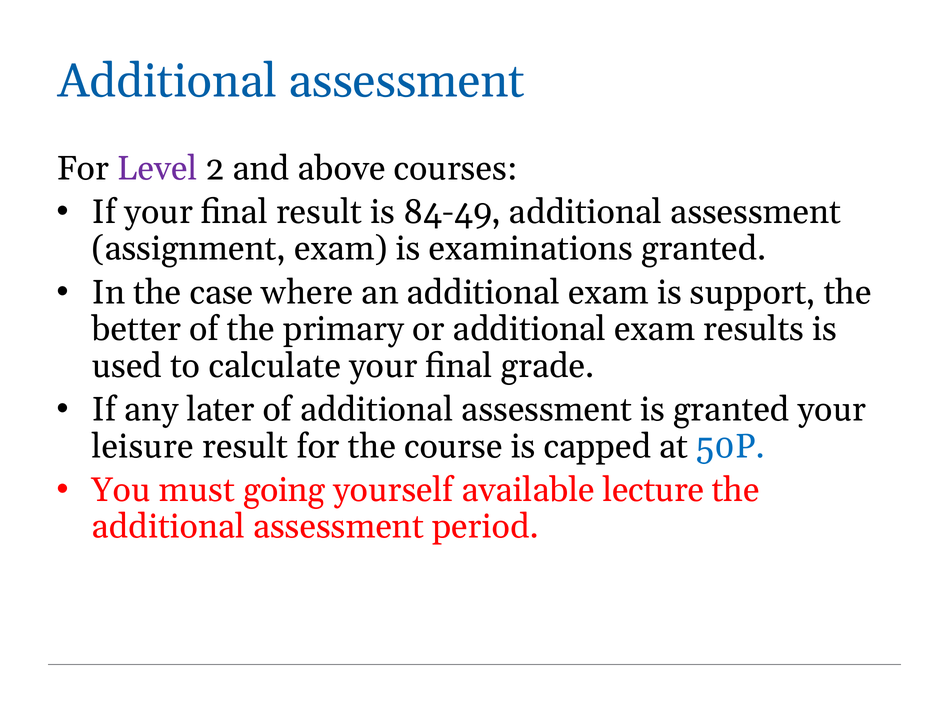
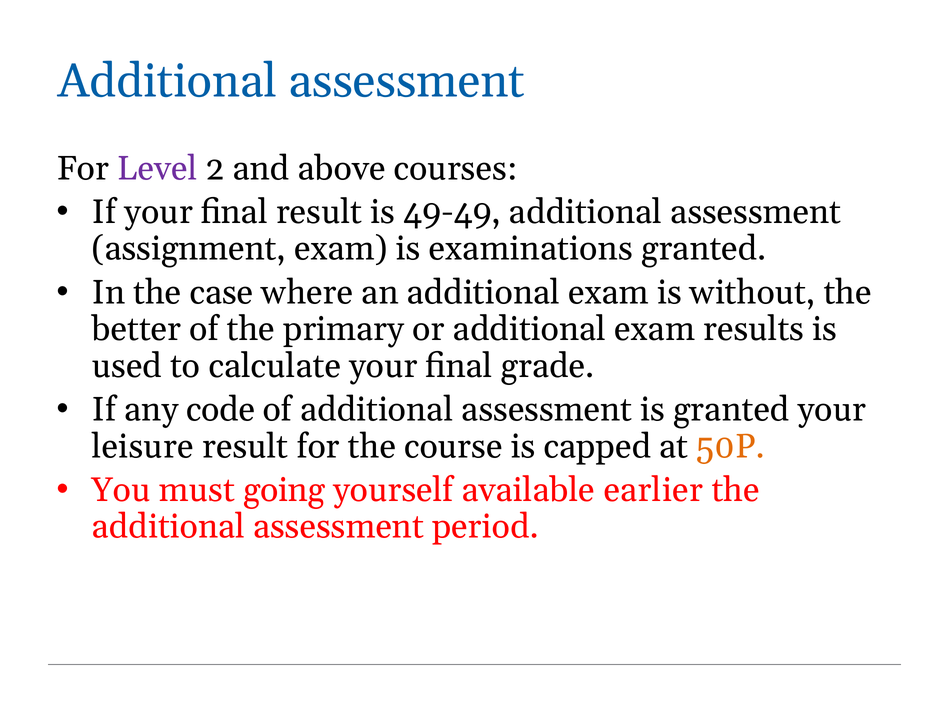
84-49: 84-49 -> 49-49
support: support -> without
later: later -> code
50P colour: blue -> orange
lecture: lecture -> earlier
